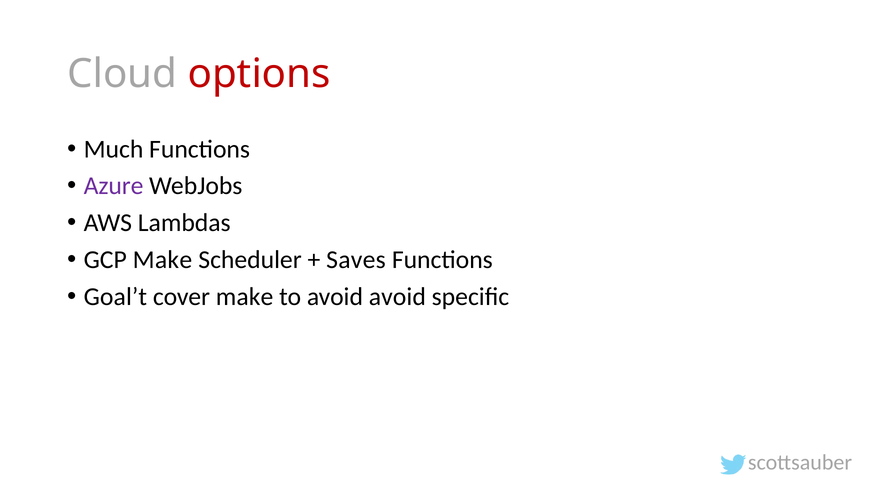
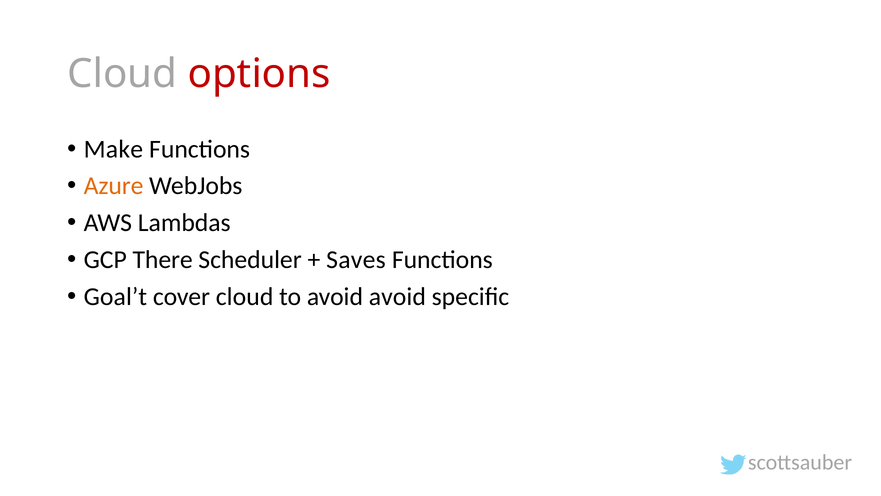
Much: Much -> Make
Azure colour: purple -> orange
GCP Make: Make -> There
cover make: make -> cloud
